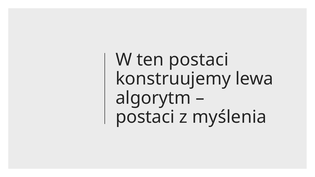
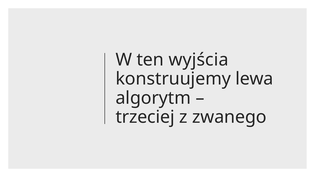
ten postaci: postaci -> wyjścia
postaci at (145, 117): postaci -> trzeciej
myślenia: myślenia -> zwanego
